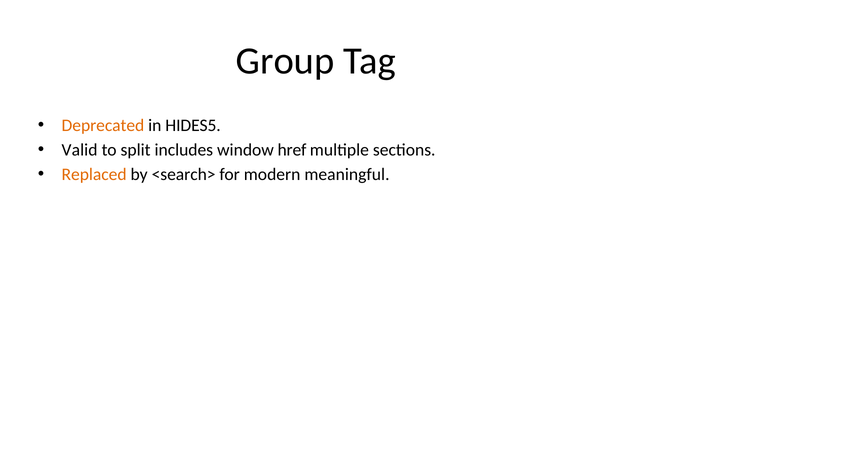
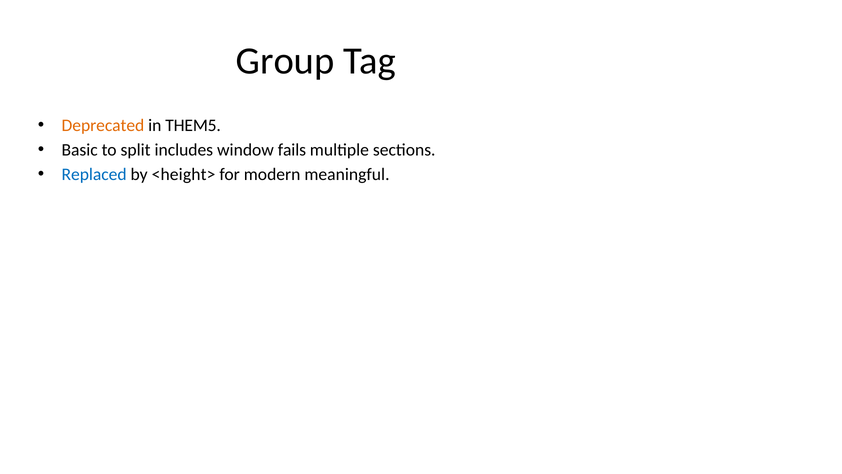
HIDES5: HIDES5 -> THEM5
Valid: Valid -> Basic
href: href -> fails
Replaced colour: orange -> blue
<search>: <search> -> <height>
